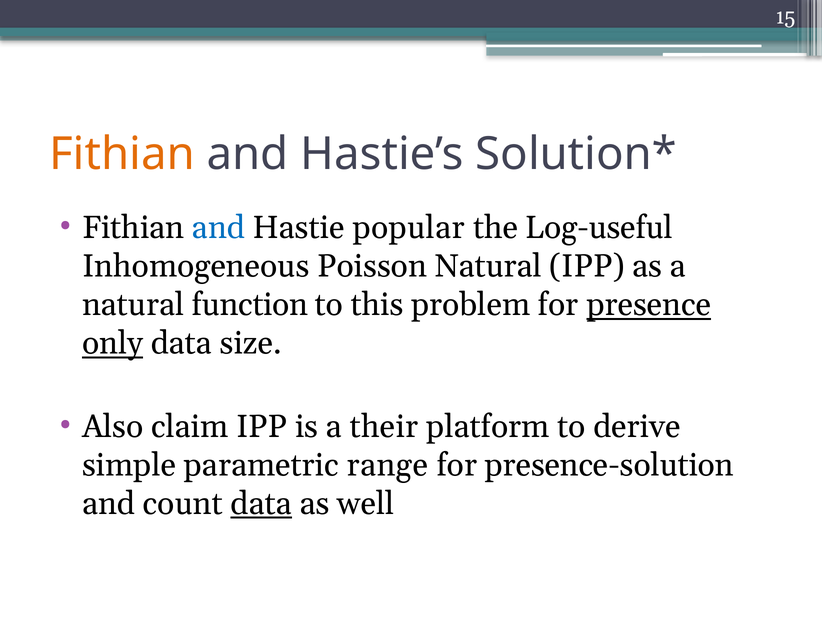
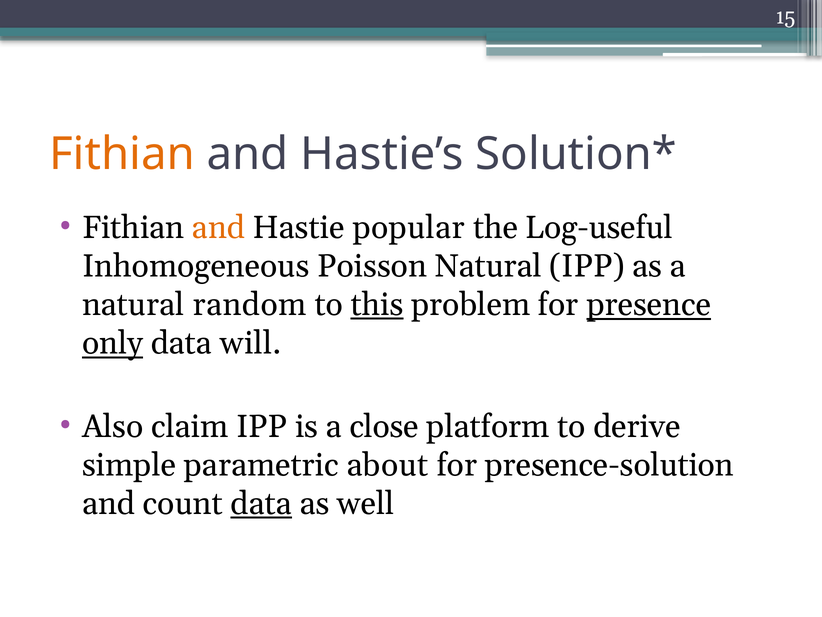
and at (219, 228) colour: blue -> orange
function: function -> random
this underline: none -> present
size: size -> will
their: their -> close
range: range -> about
